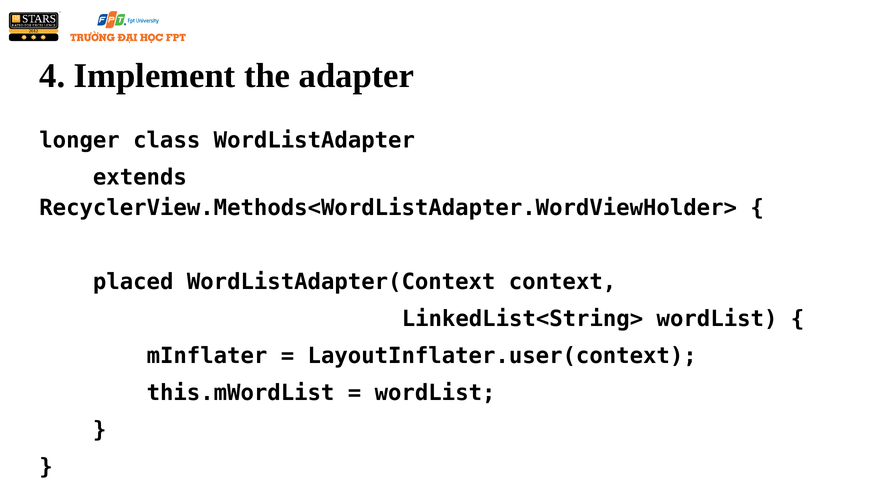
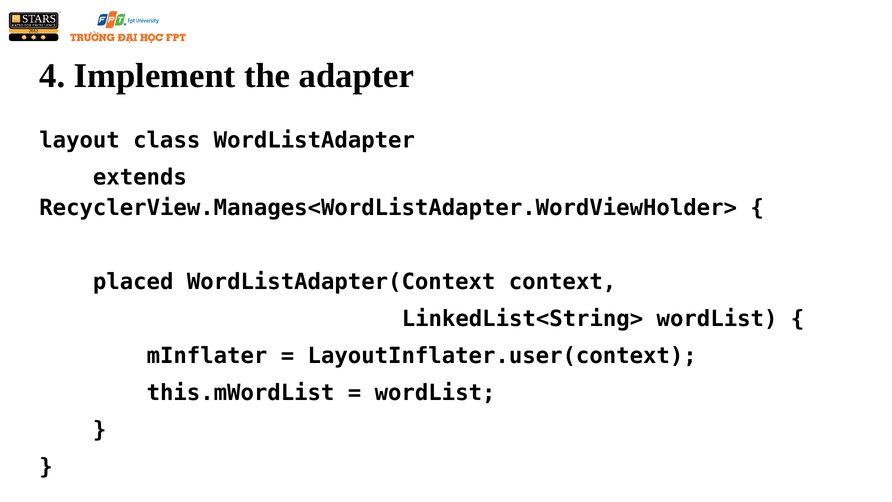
longer: longer -> layout
RecyclerView.Methods<WordListAdapter.WordViewHolder>: RecyclerView.Methods<WordListAdapter.WordViewHolder> -> RecyclerView.Manages<WordListAdapter.WordViewHolder>
